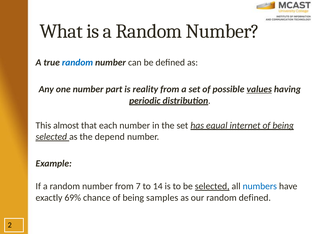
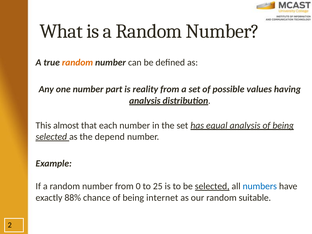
random at (77, 63) colour: blue -> orange
values underline: present -> none
periodic at (145, 101): periodic -> analysis
equal internet: internet -> analysis
7: 7 -> 0
14: 14 -> 25
69%: 69% -> 88%
samples: samples -> internet
random defined: defined -> suitable
